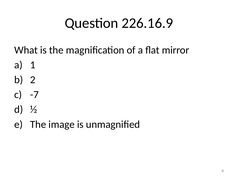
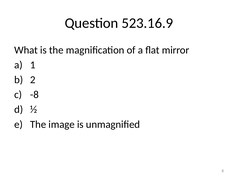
226.16.9: 226.16.9 -> 523.16.9
-7: -7 -> -8
